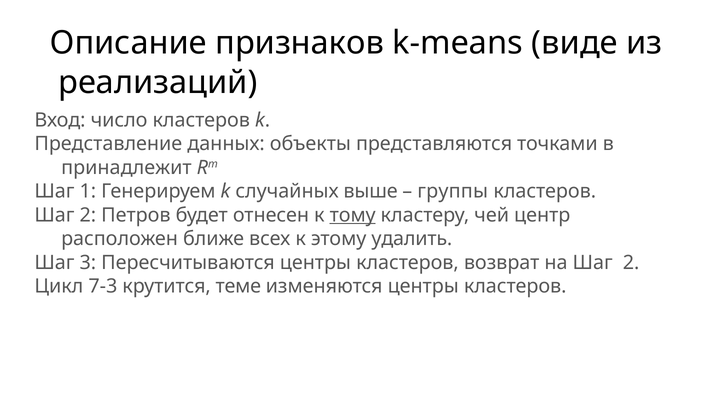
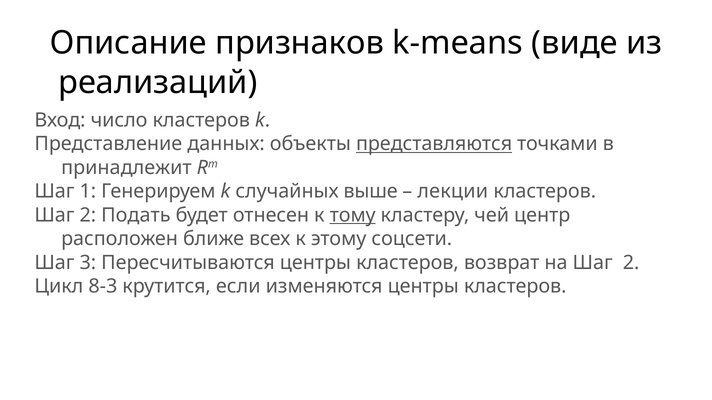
представляются underline: none -> present
группы: группы -> лекции
Петров: Петров -> Подать
удалить: удалить -> соцсети
7-3: 7-3 -> 8-3
теме: теме -> если
